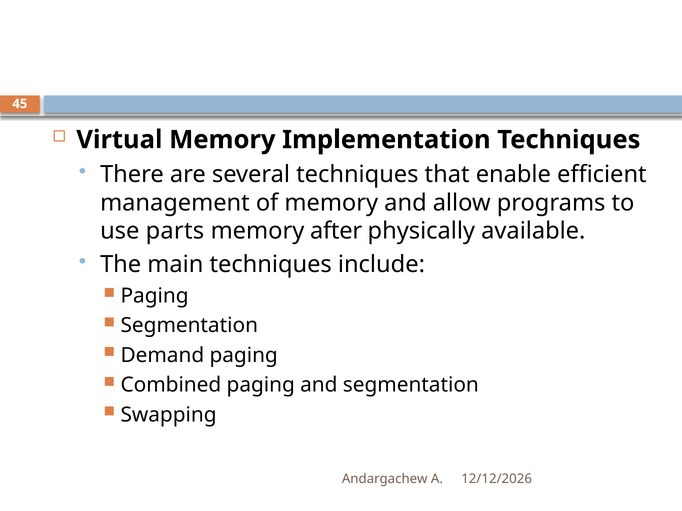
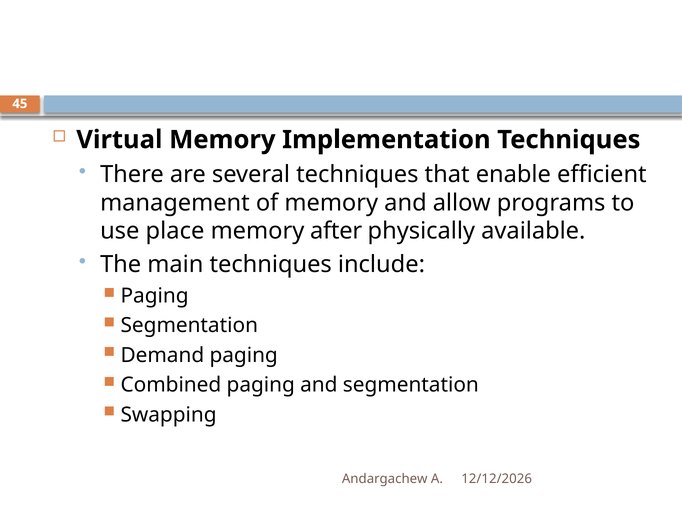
parts: parts -> place
